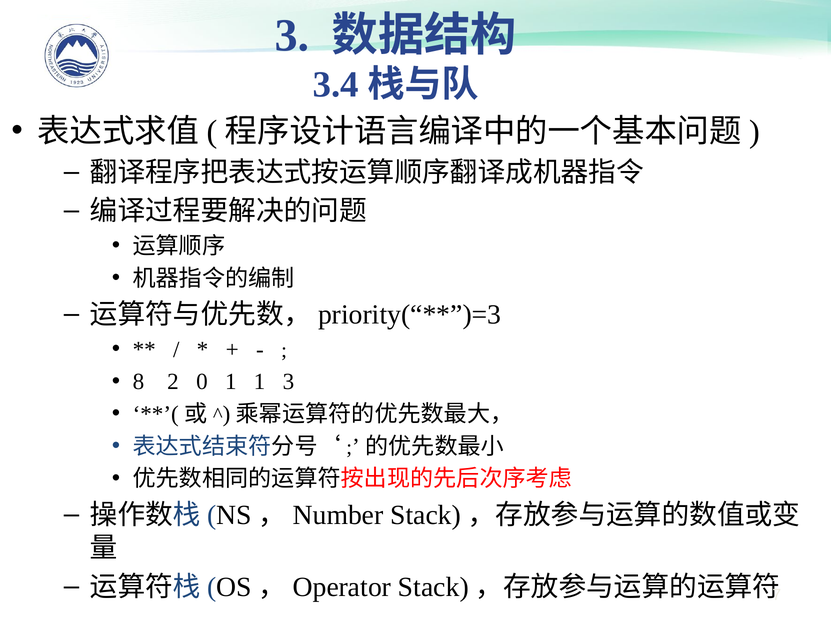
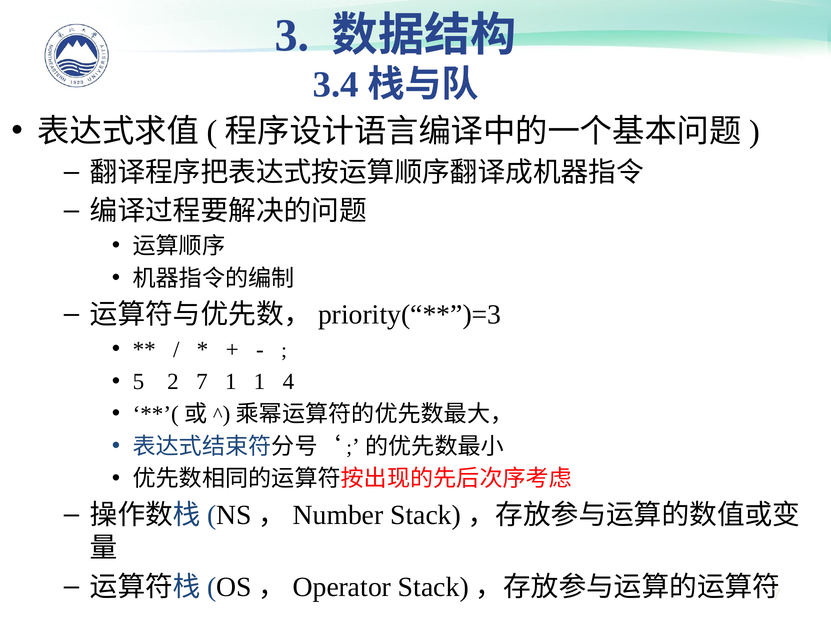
8: 8 -> 5
2 0: 0 -> 7
1 3: 3 -> 4
